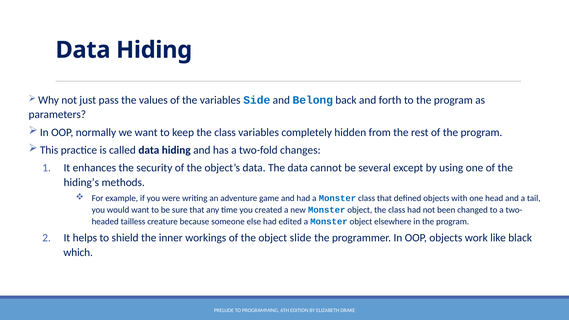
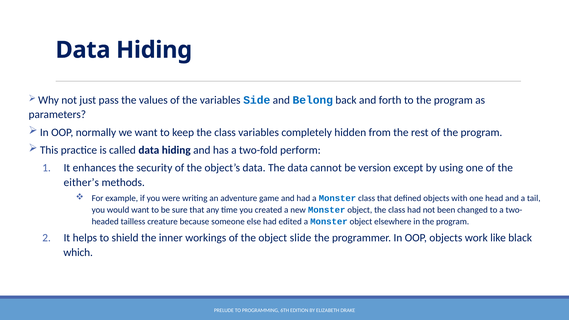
changes: changes -> perform
several: several -> version
hiding’s: hiding’s -> either’s
